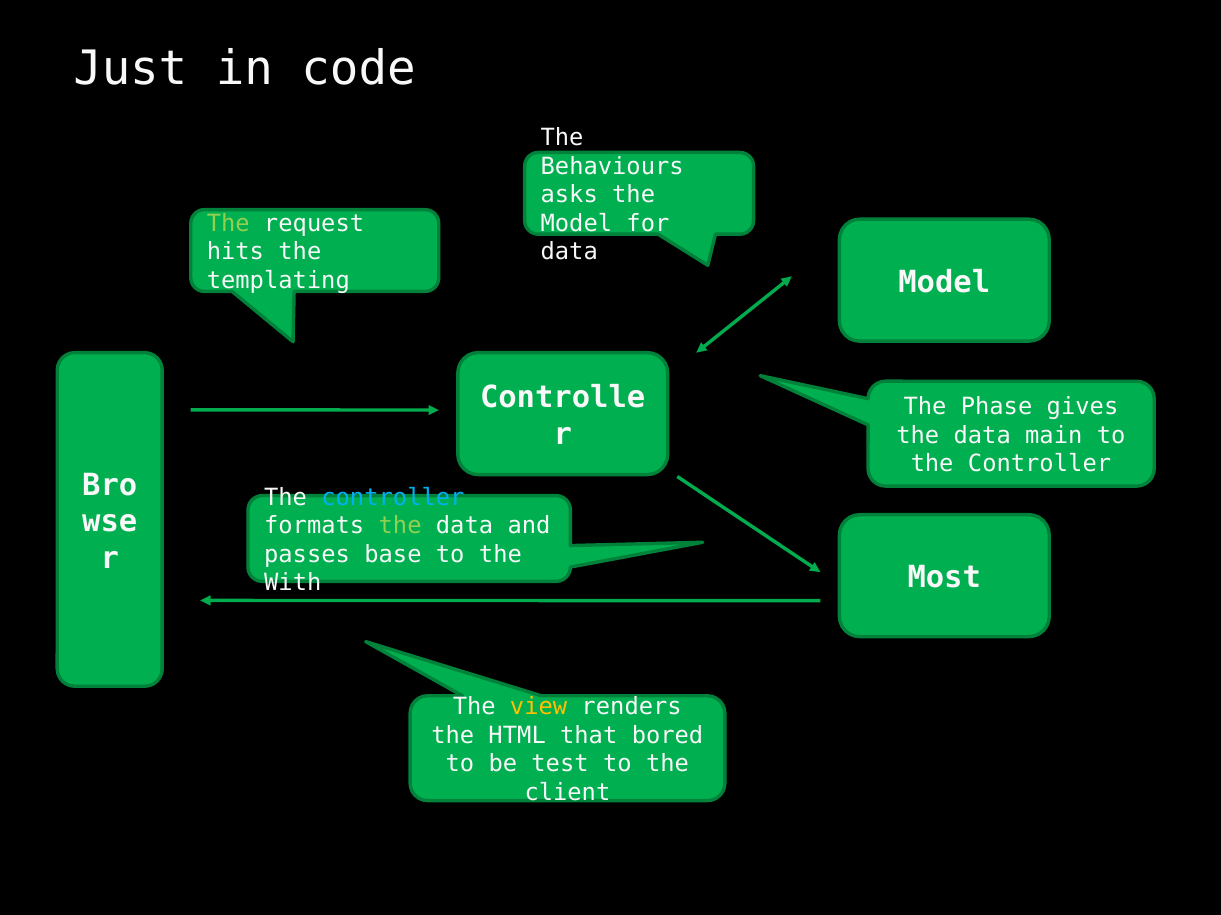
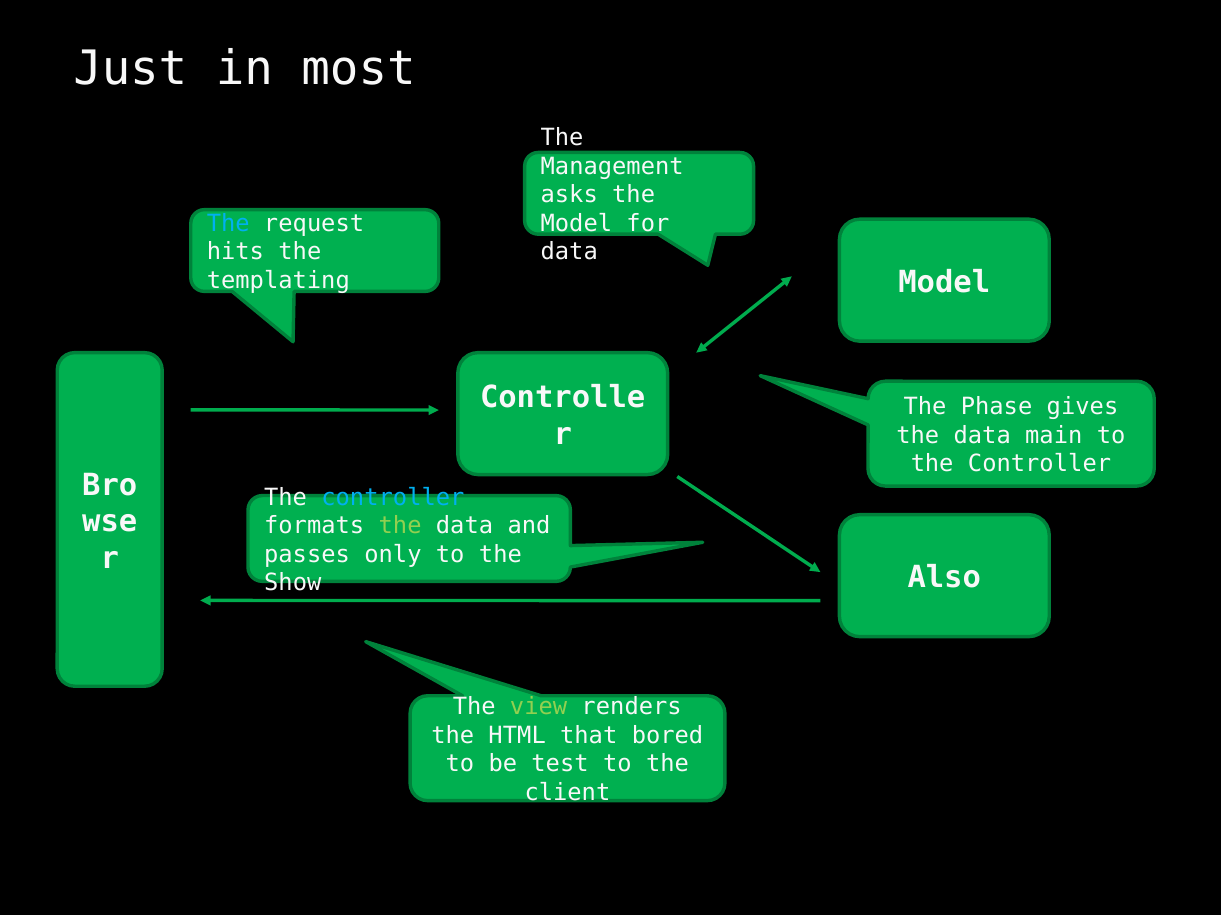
code: code -> most
Behaviours: Behaviours -> Management
The at (228, 224) colour: light green -> light blue
base: base -> only
Most: Most -> Also
With: With -> Show
view colour: yellow -> light green
